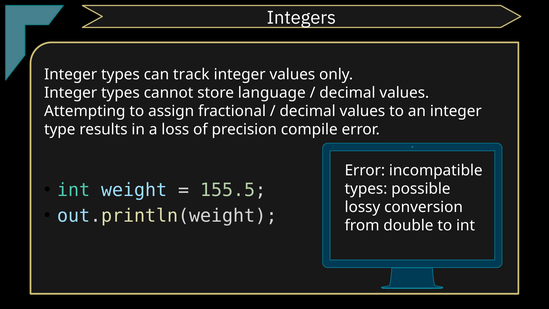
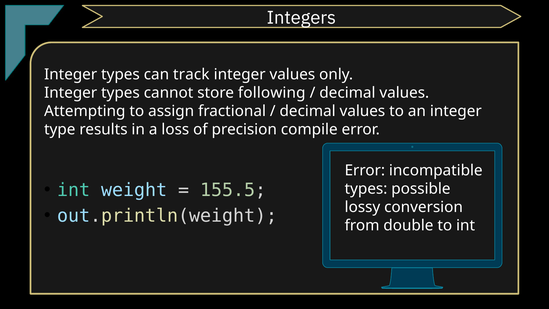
language: language -> following
